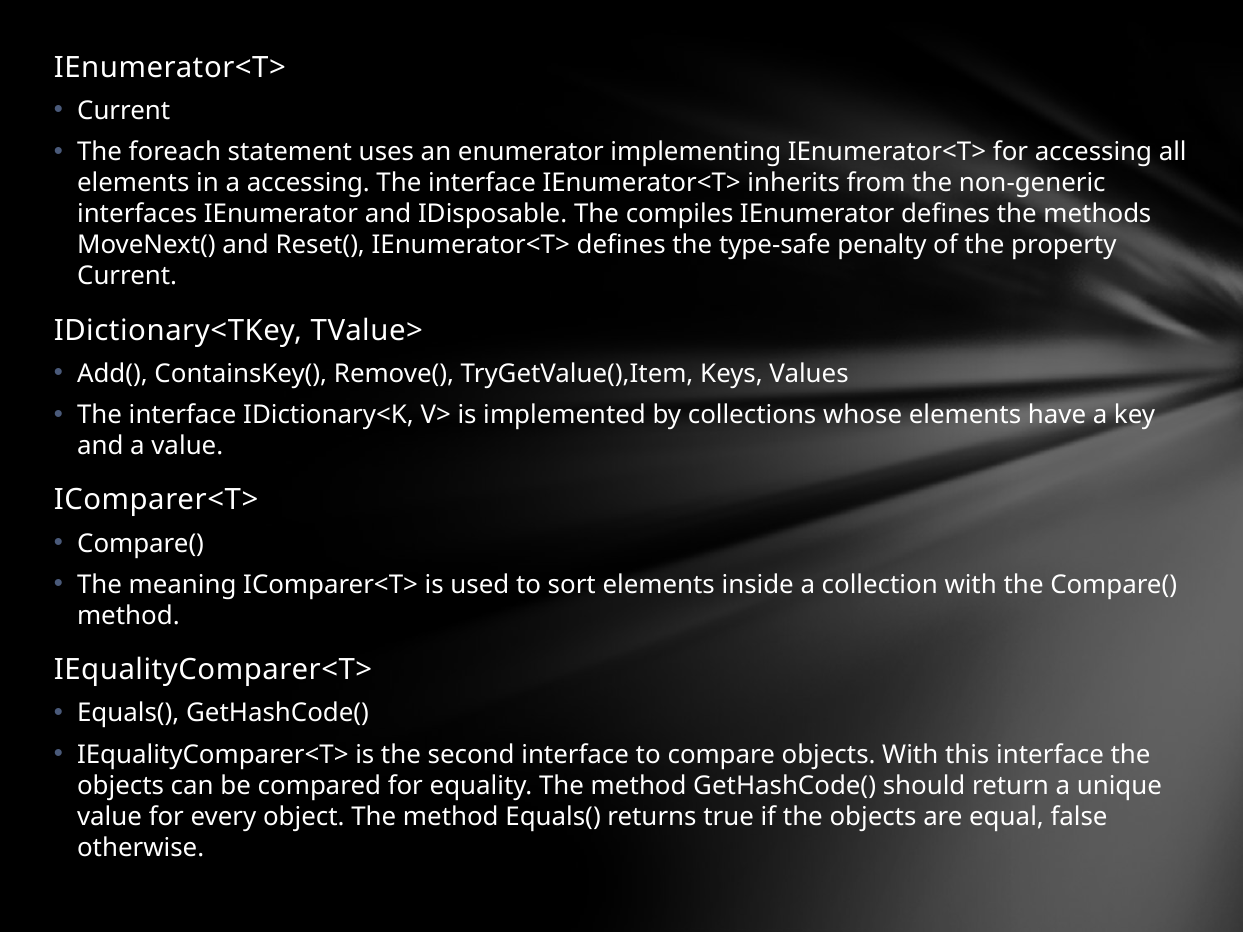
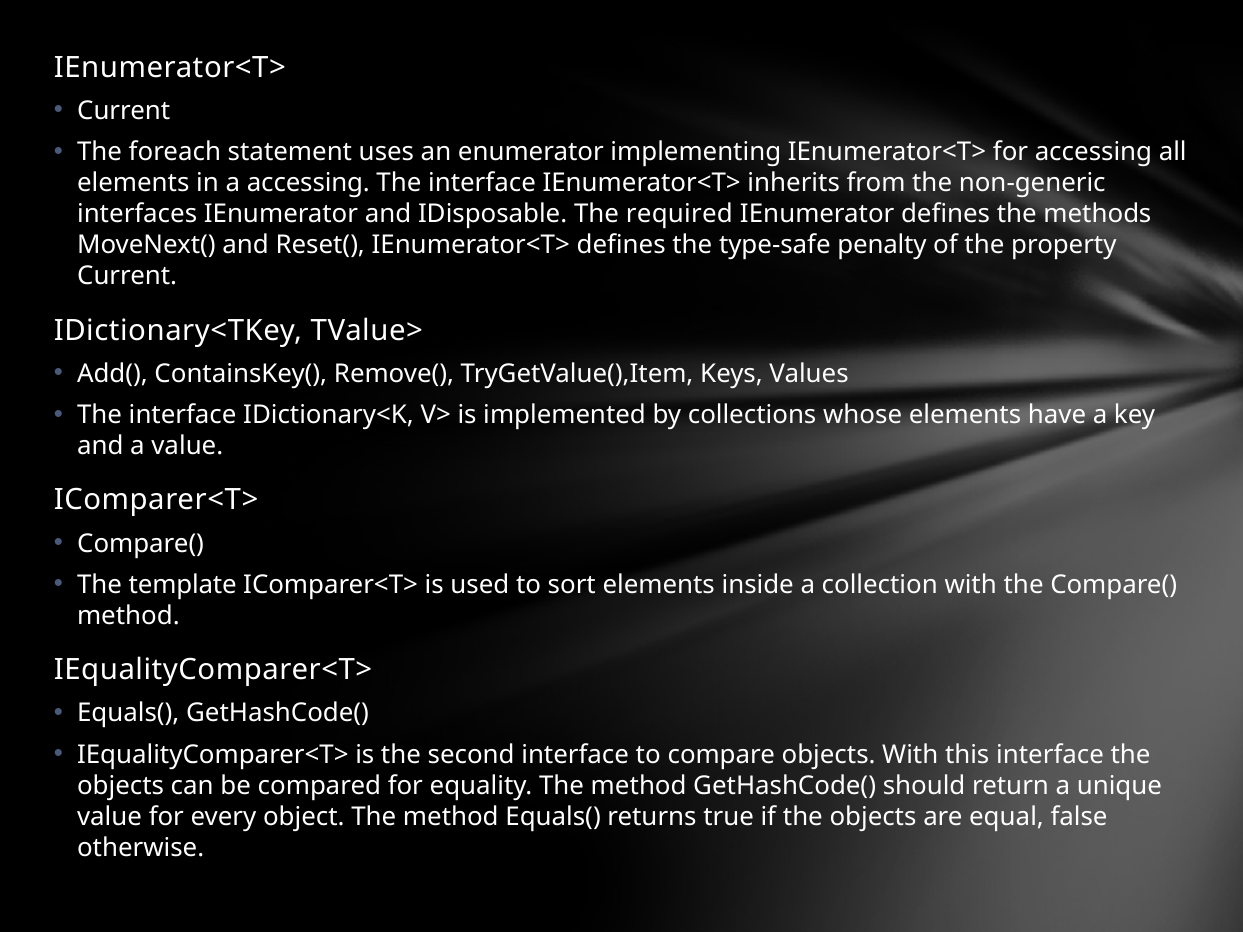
compiles: compiles -> required
meaning: meaning -> template
